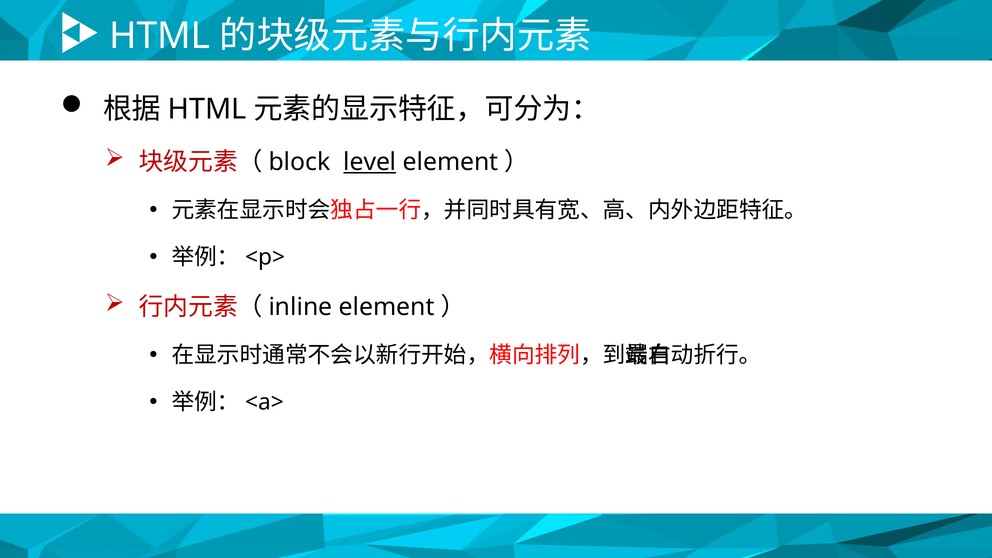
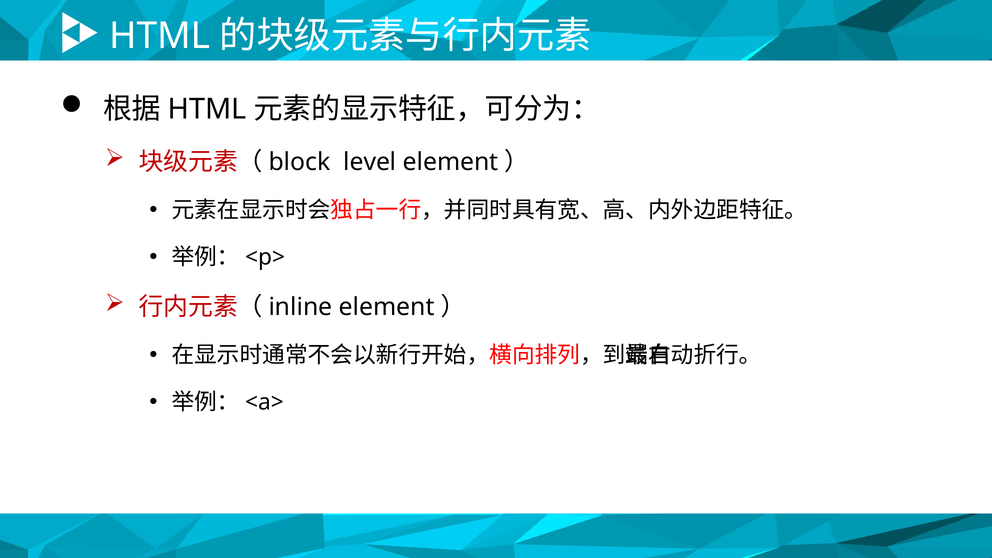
level underline: present -> none
